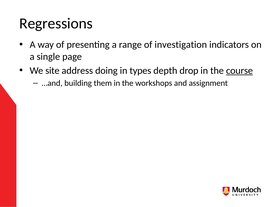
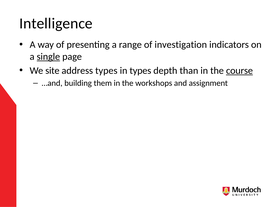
Regressions: Regressions -> Intelligence
single underline: none -> present
address doing: doing -> types
drop: drop -> than
